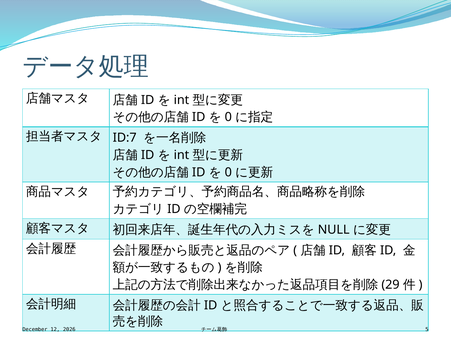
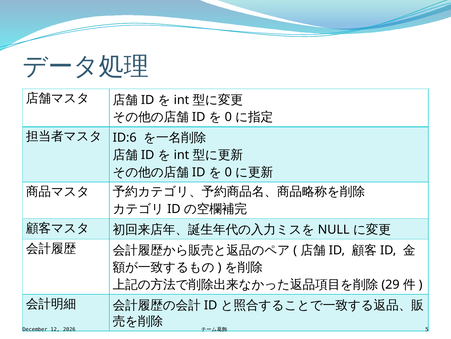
ID:7: ID:7 -> ID:6
